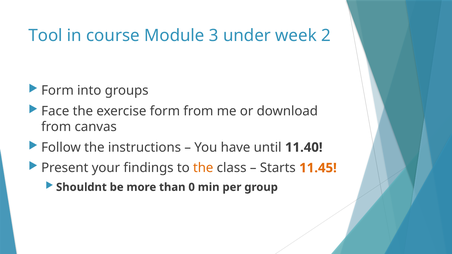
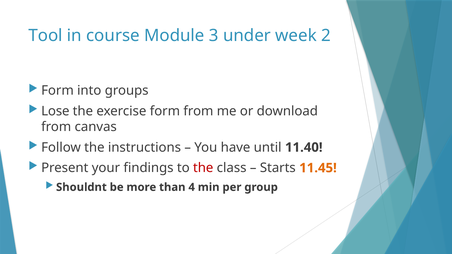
Face: Face -> Lose
the at (203, 168) colour: orange -> red
0: 0 -> 4
